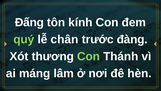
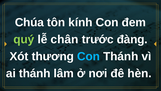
Đấng: Đấng -> Chúa
Con at (88, 56) colour: light green -> light blue
ai máng: máng -> thánh
